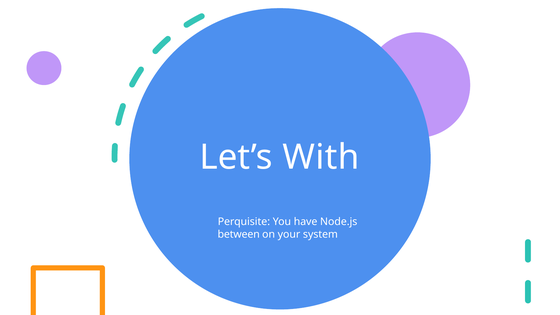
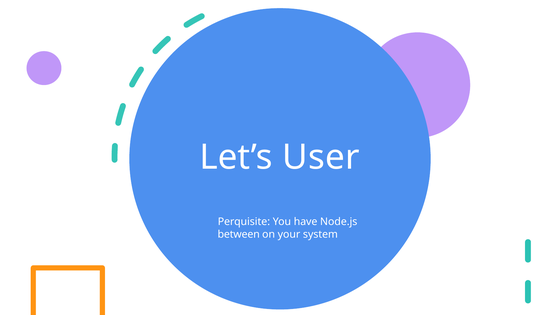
With: With -> User
